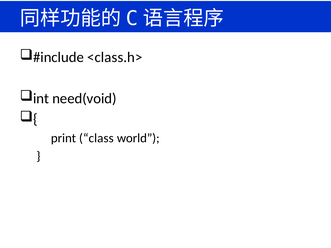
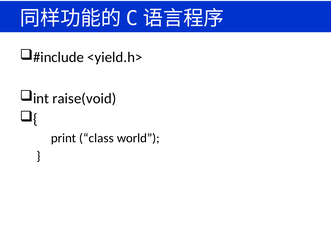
<class.h>: <class.h> -> <yield.h>
need(void: need(void -> raise(void
